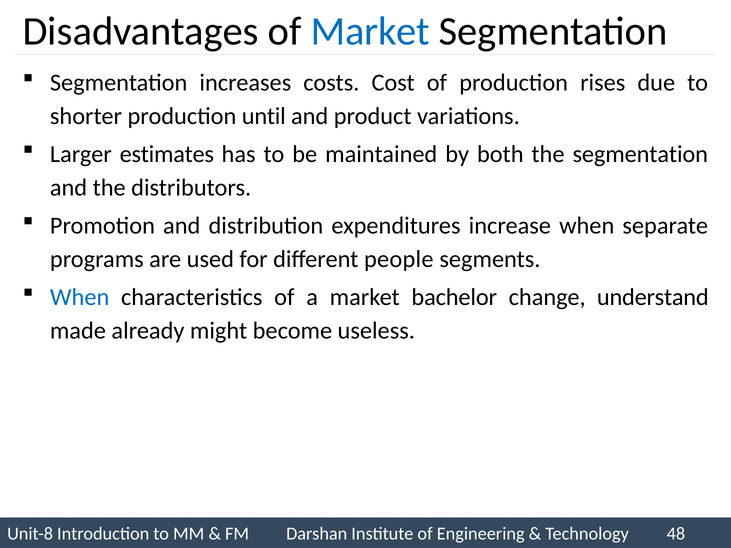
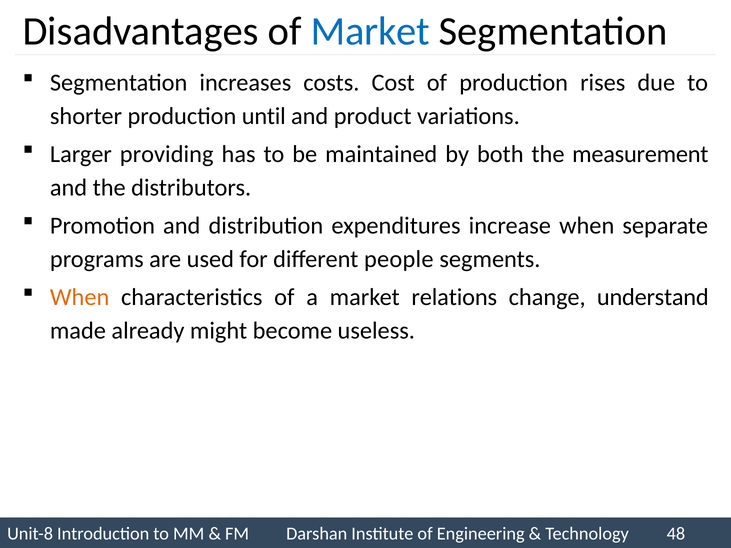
estimates: estimates -> providing
the segmentation: segmentation -> measurement
When at (80, 297) colour: blue -> orange
bachelor: bachelor -> relations
